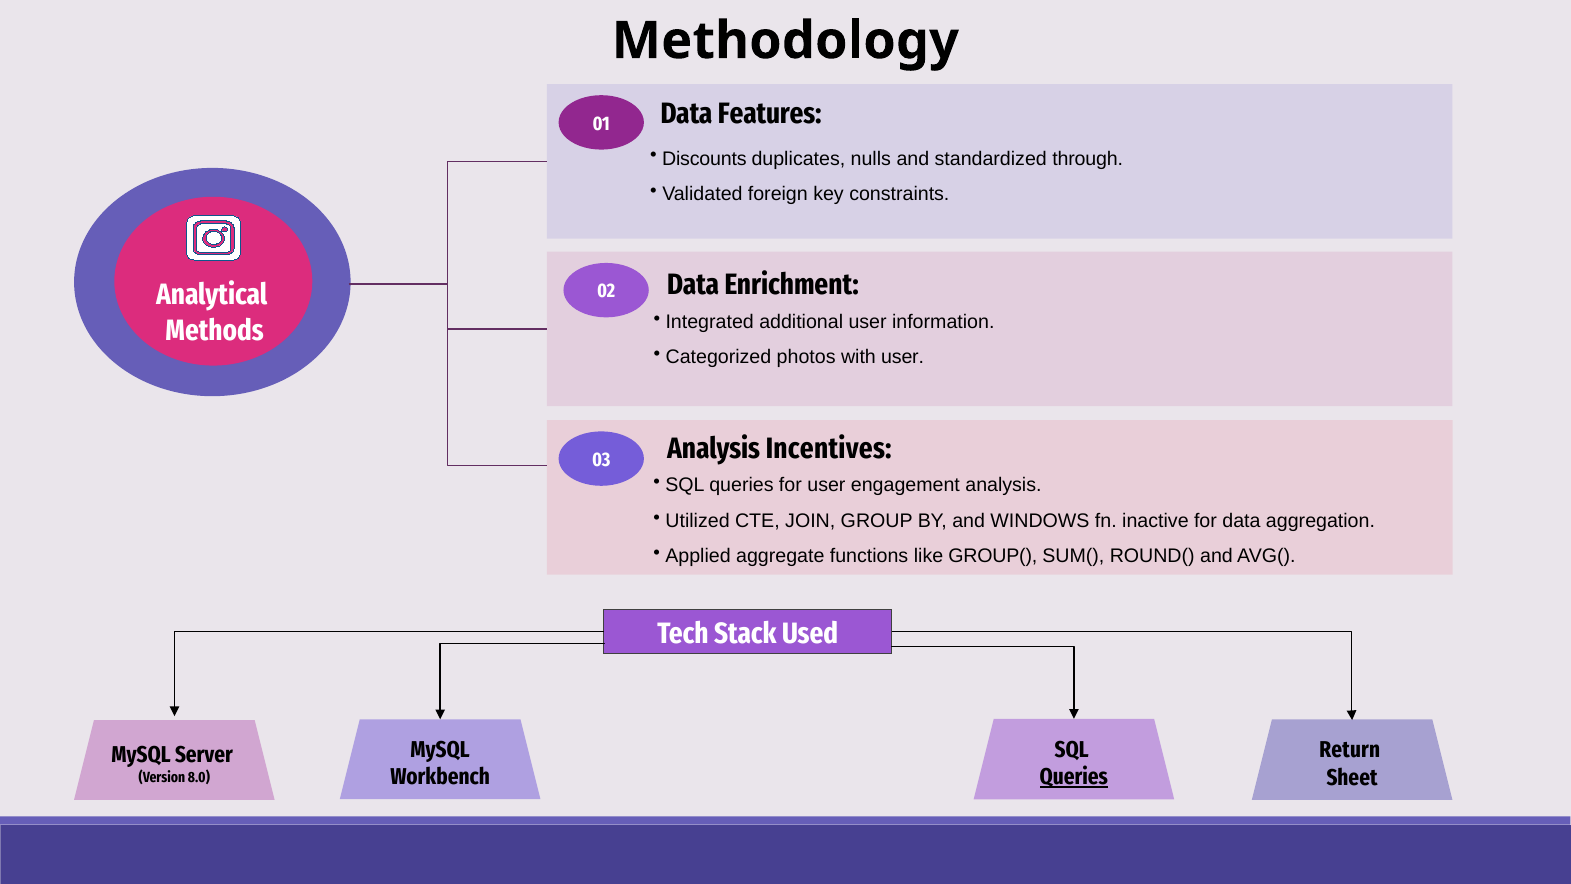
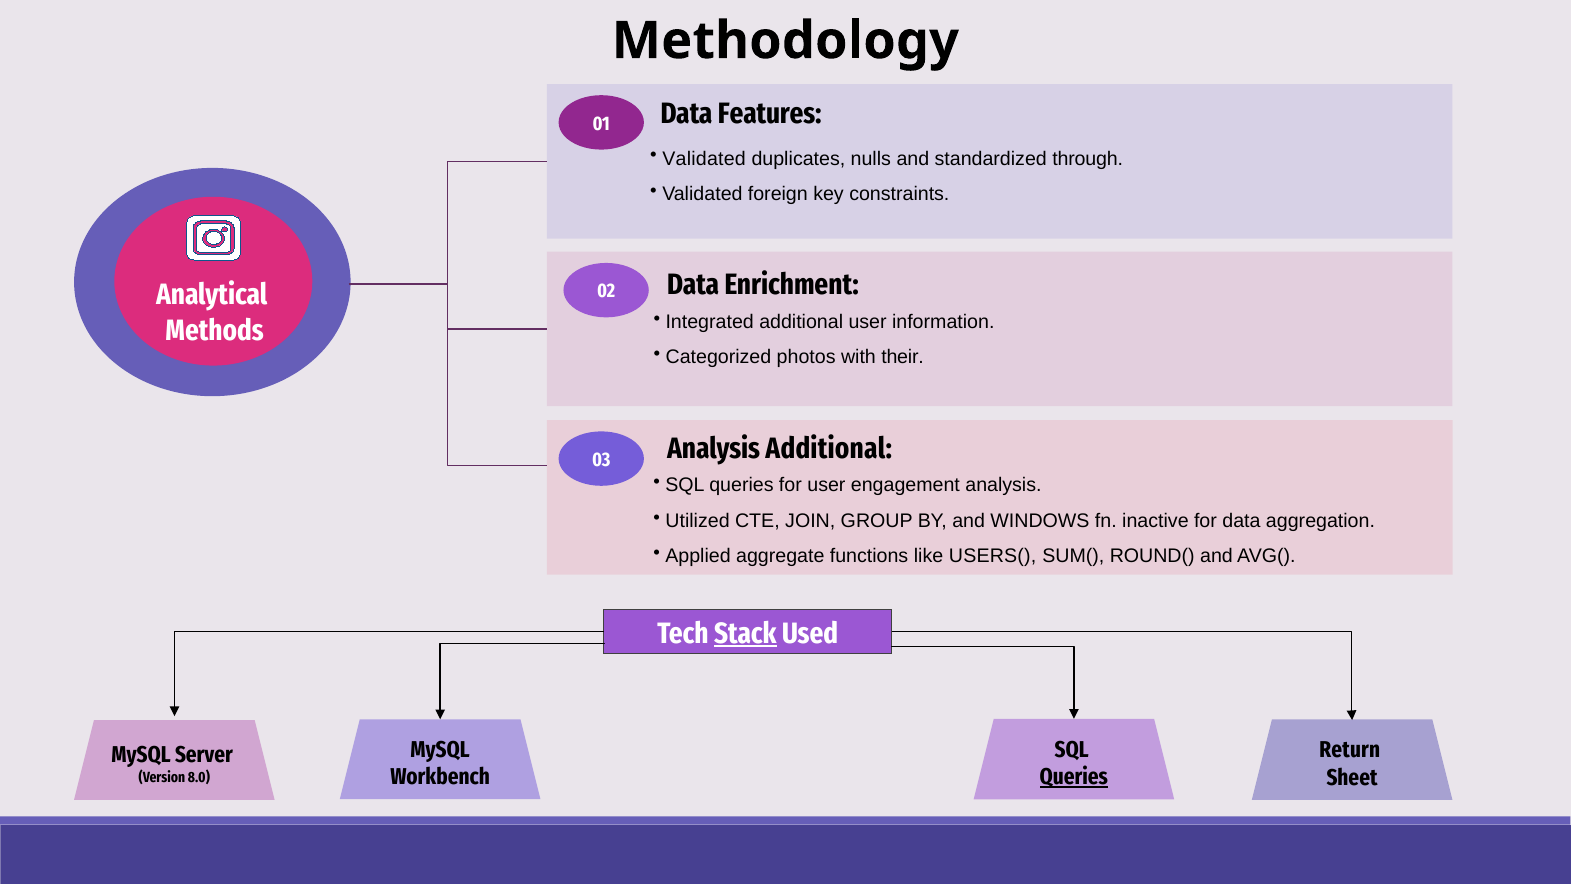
Discounts at (704, 159): Discounts -> Validated
with user: user -> their
Analysis Incentives: Incentives -> Additional
GROUP(: GROUP( -> USERS(
Stack underline: none -> present
